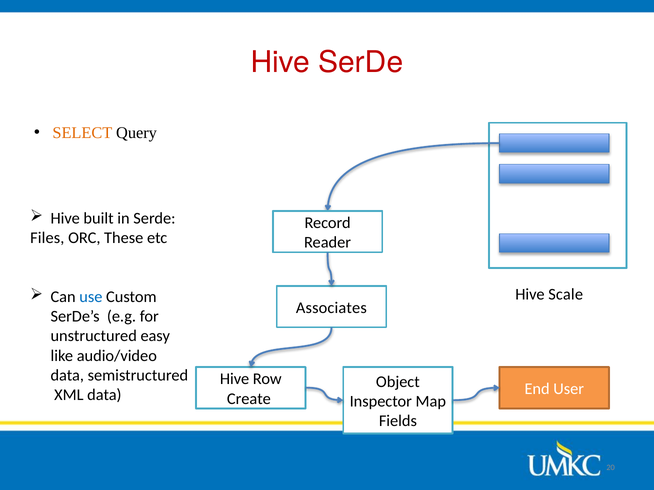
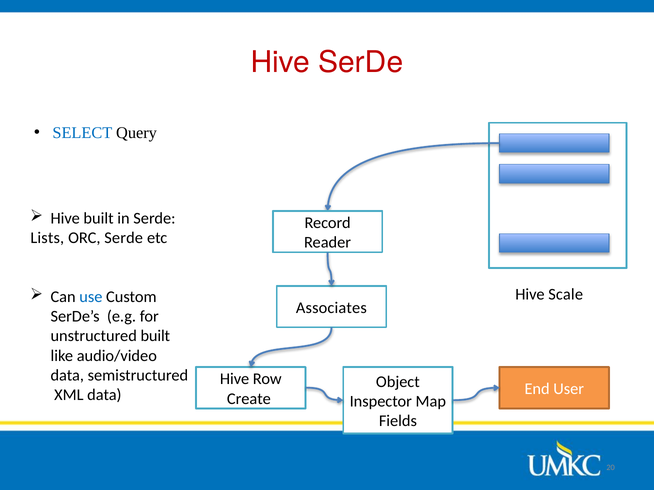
SELECT colour: orange -> blue
Files: Files -> Lists
ORC These: These -> Serde
unstructured easy: easy -> built
